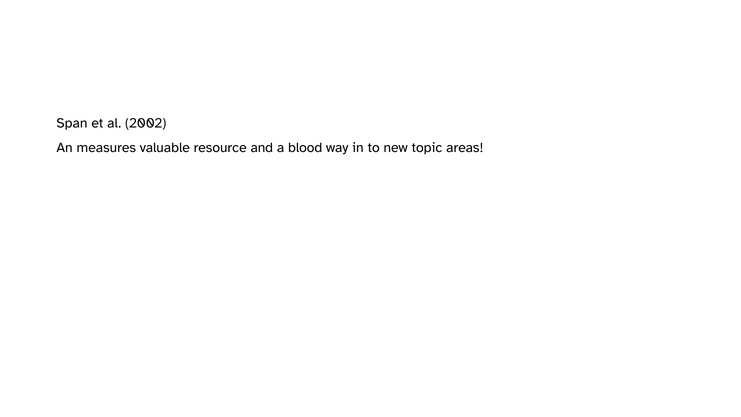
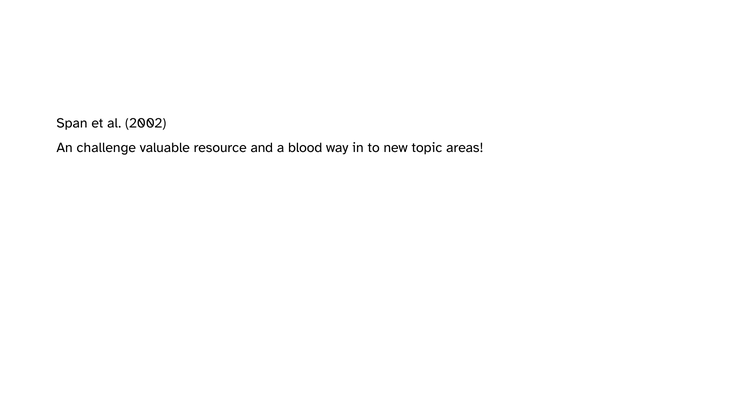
measures: measures -> challenge
